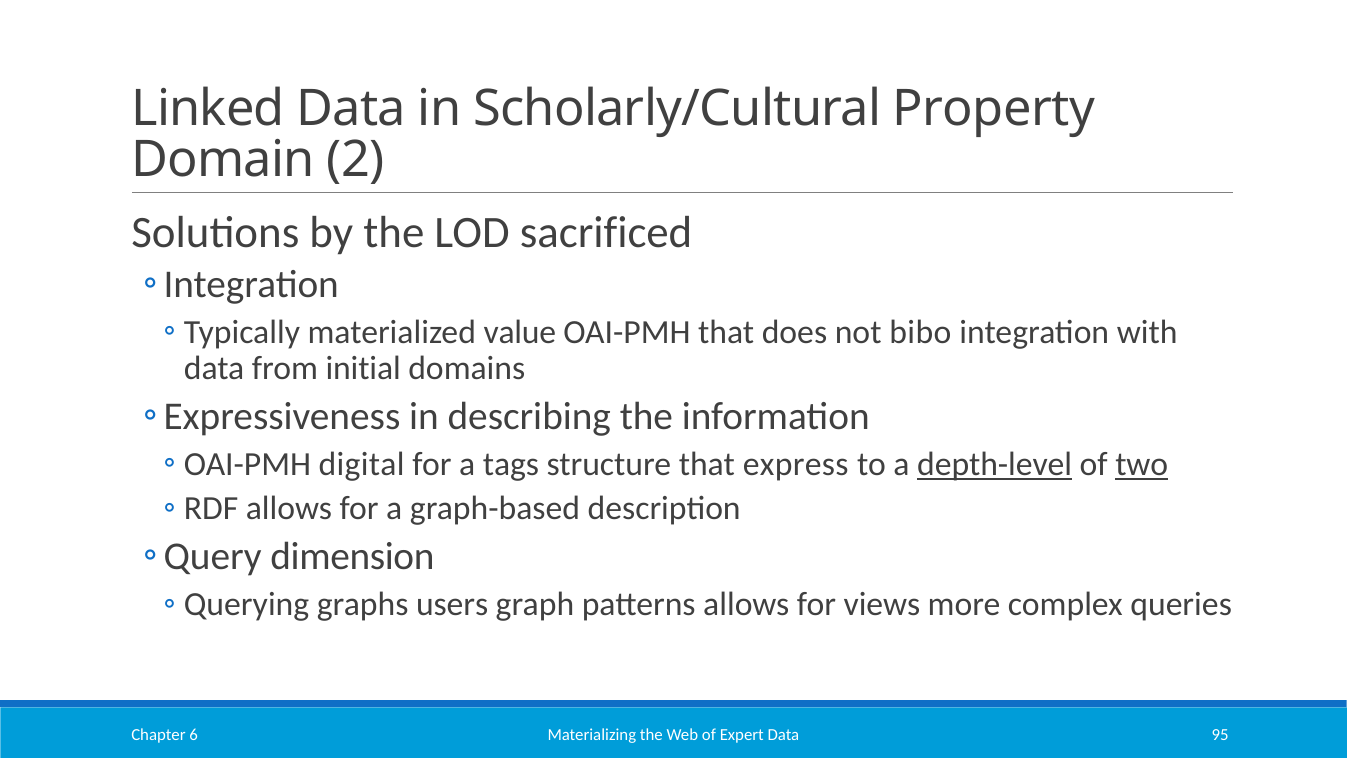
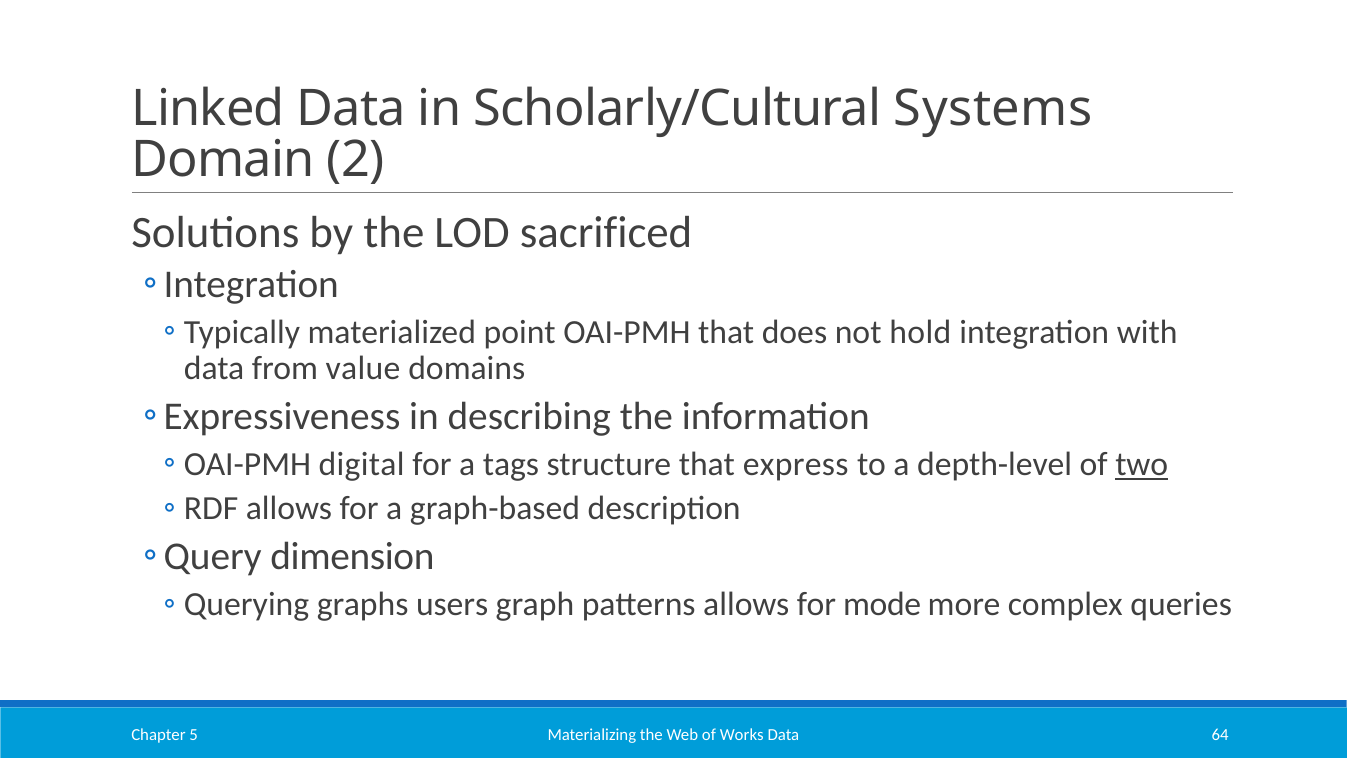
Property: Property -> Systems
value: value -> point
bibo: bibo -> hold
initial: initial -> value
depth-level underline: present -> none
views: views -> mode
Expert: Expert -> Works
95: 95 -> 64
6: 6 -> 5
